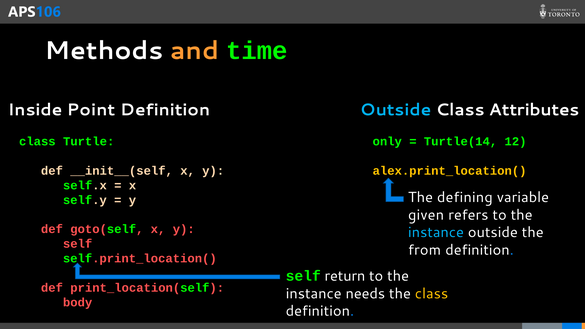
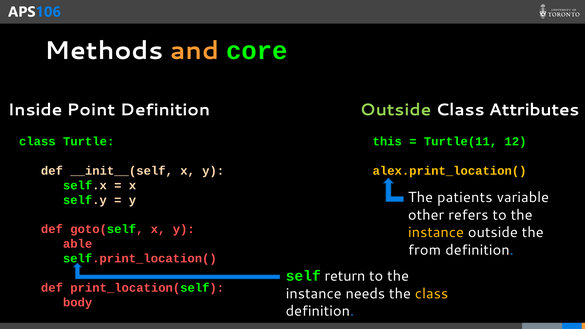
time: time -> core
Outside at (396, 110) colour: light blue -> light green
only: only -> this
Turtle(14: Turtle(14 -> Turtle(11
defining: defining -> patients
given: given -> other
instance at (436, 232) colour: light blue -> yellow
self at (78, 244): self -> able
